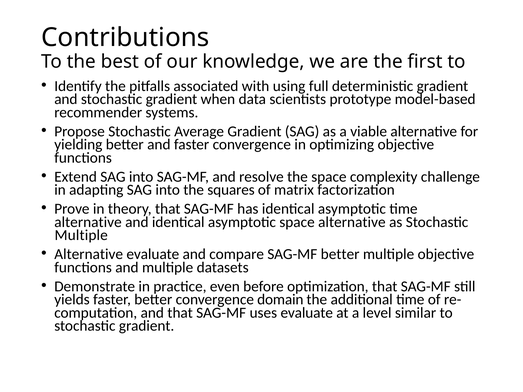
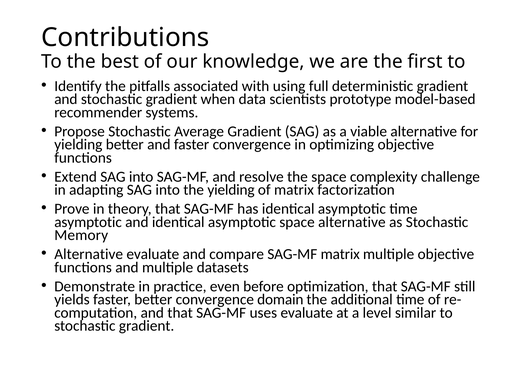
the squares: squares -> yielding
alternative at (88, 222): alternative -> asymptotic
Multiple at (81, 235): Multiple -> Memory
SAG-MF better: better -> matrix
